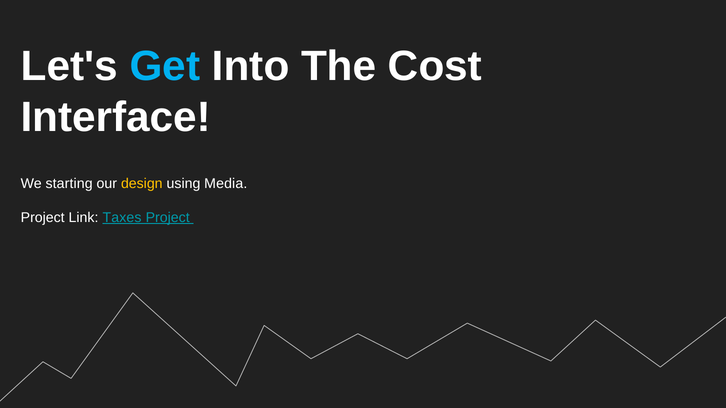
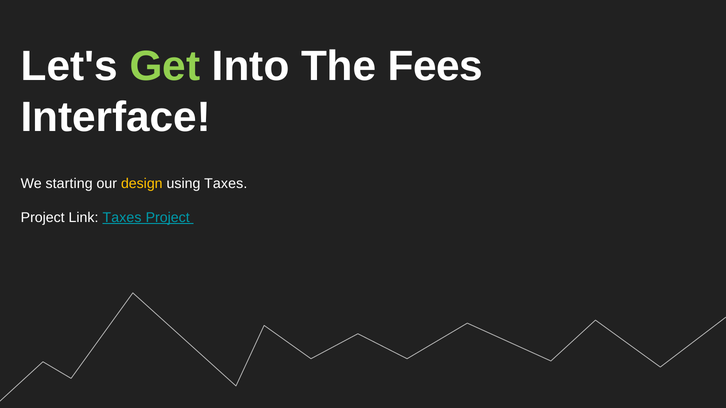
Get colour: light blue -> light green
Cost: Cost -> Fees
using Media: Media -> Taxes
